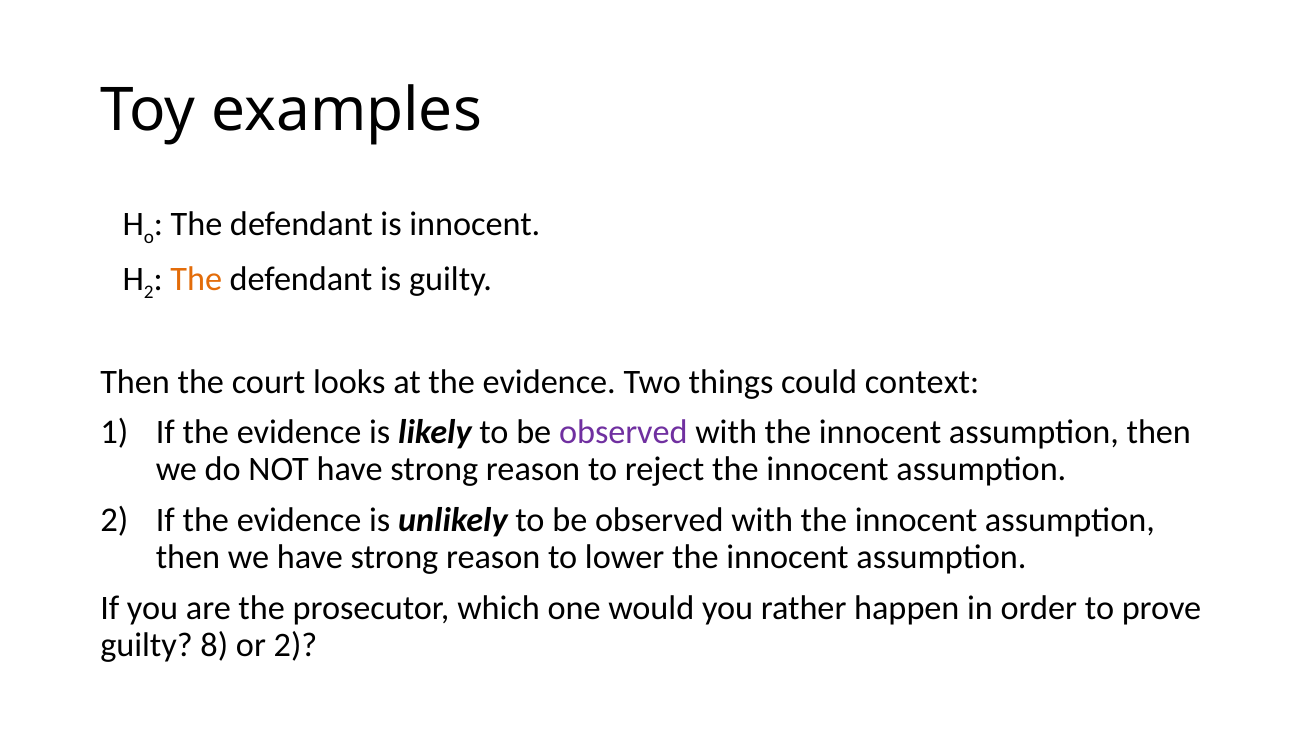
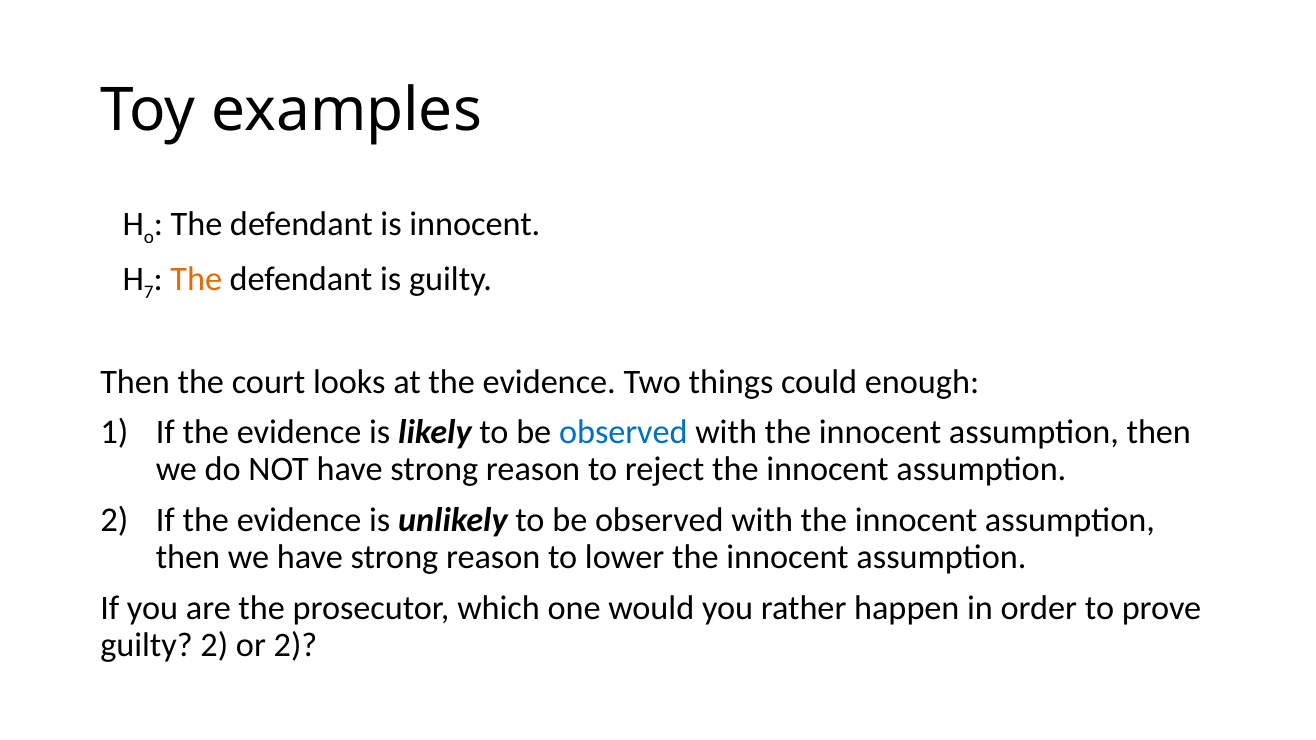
2 at (149, 293): 2 -> 7
context: context -> enough
observed at (623, 433) colour: purple -> blue
guilty 8: 8 -> 2
